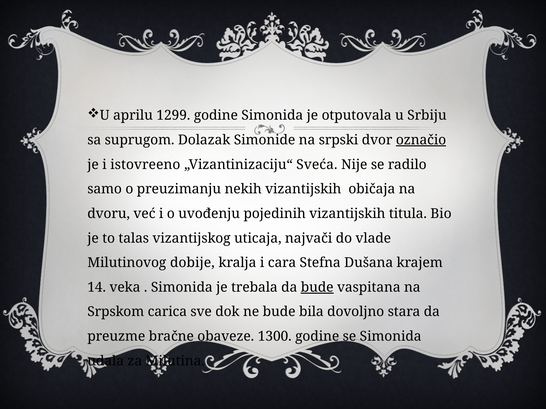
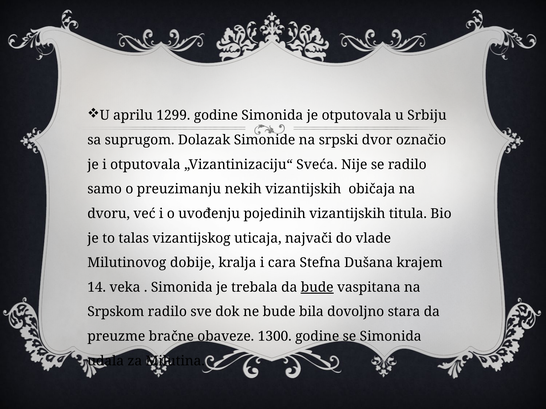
označio underline: present -> none
i istovreeno: istovreeno -> otputovala
Srpskom carica: carica -> radilo
